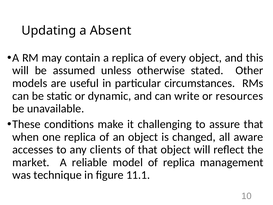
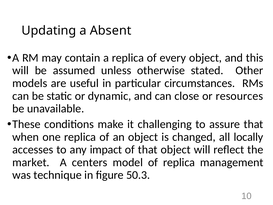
write: write -> close
aware: aware -> locally
clients: clients -> impact
reliable: reliable -> centers
11.1: 11.1 -> 50.3
